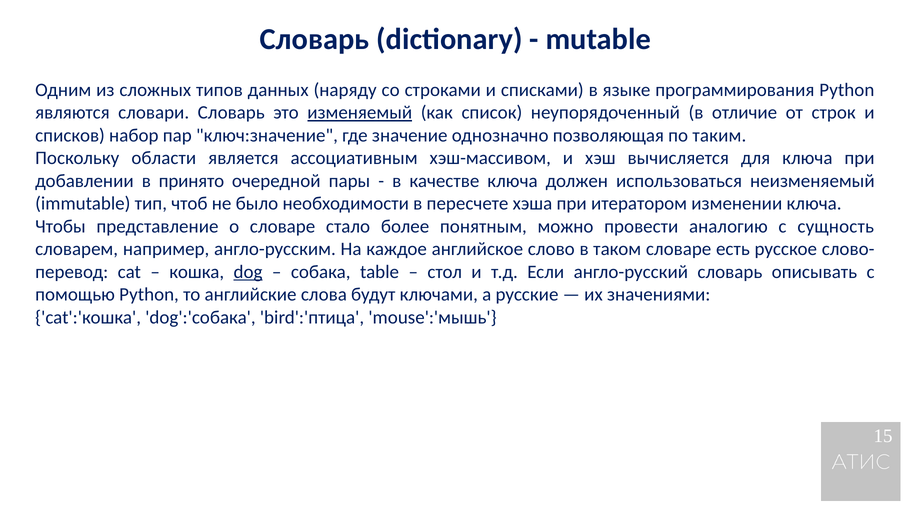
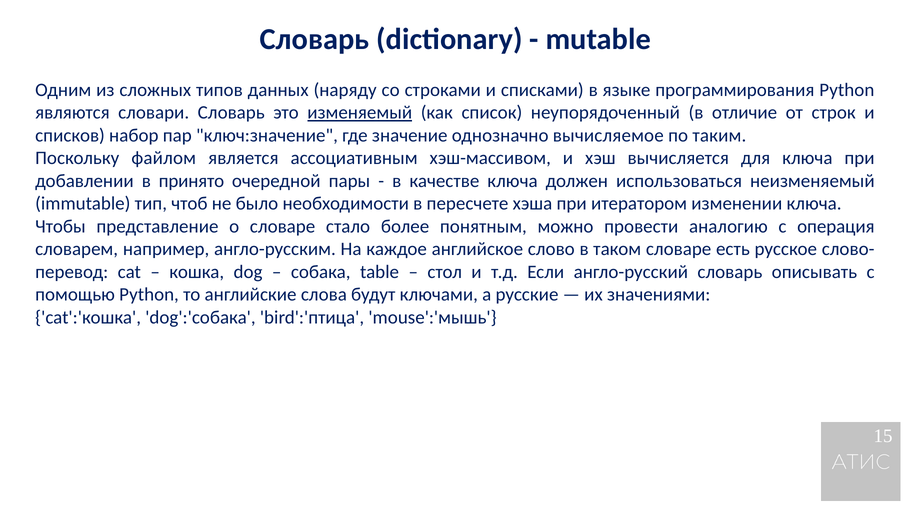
позволяющая: позволяющая -> вычисляемое
области: области -> файлом
сущность: сущность -> операция
dog underline: present -> none
